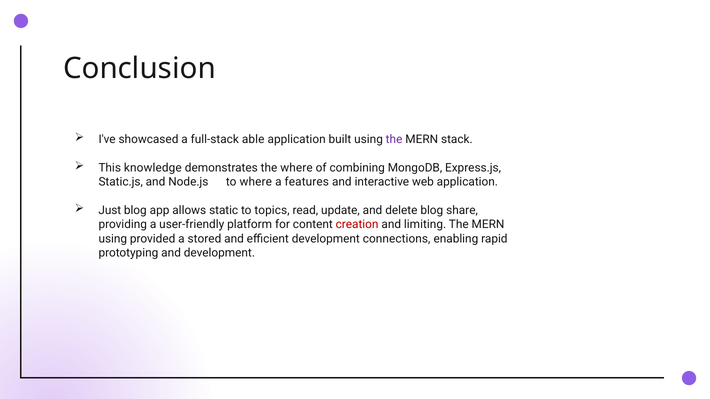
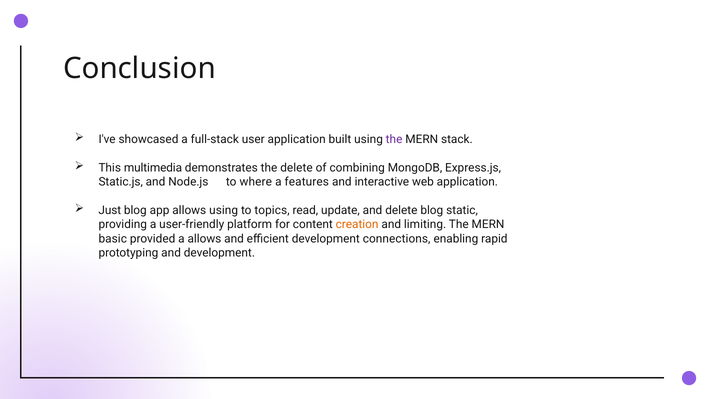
able: able -> user
knowledge: knowledge -> multimedia
the where: where -> delete
allows static: static -> using
share: share -> static
creation colour: red -> orange
using at (113, 239): using -> basic
a stored: stored -> allows
